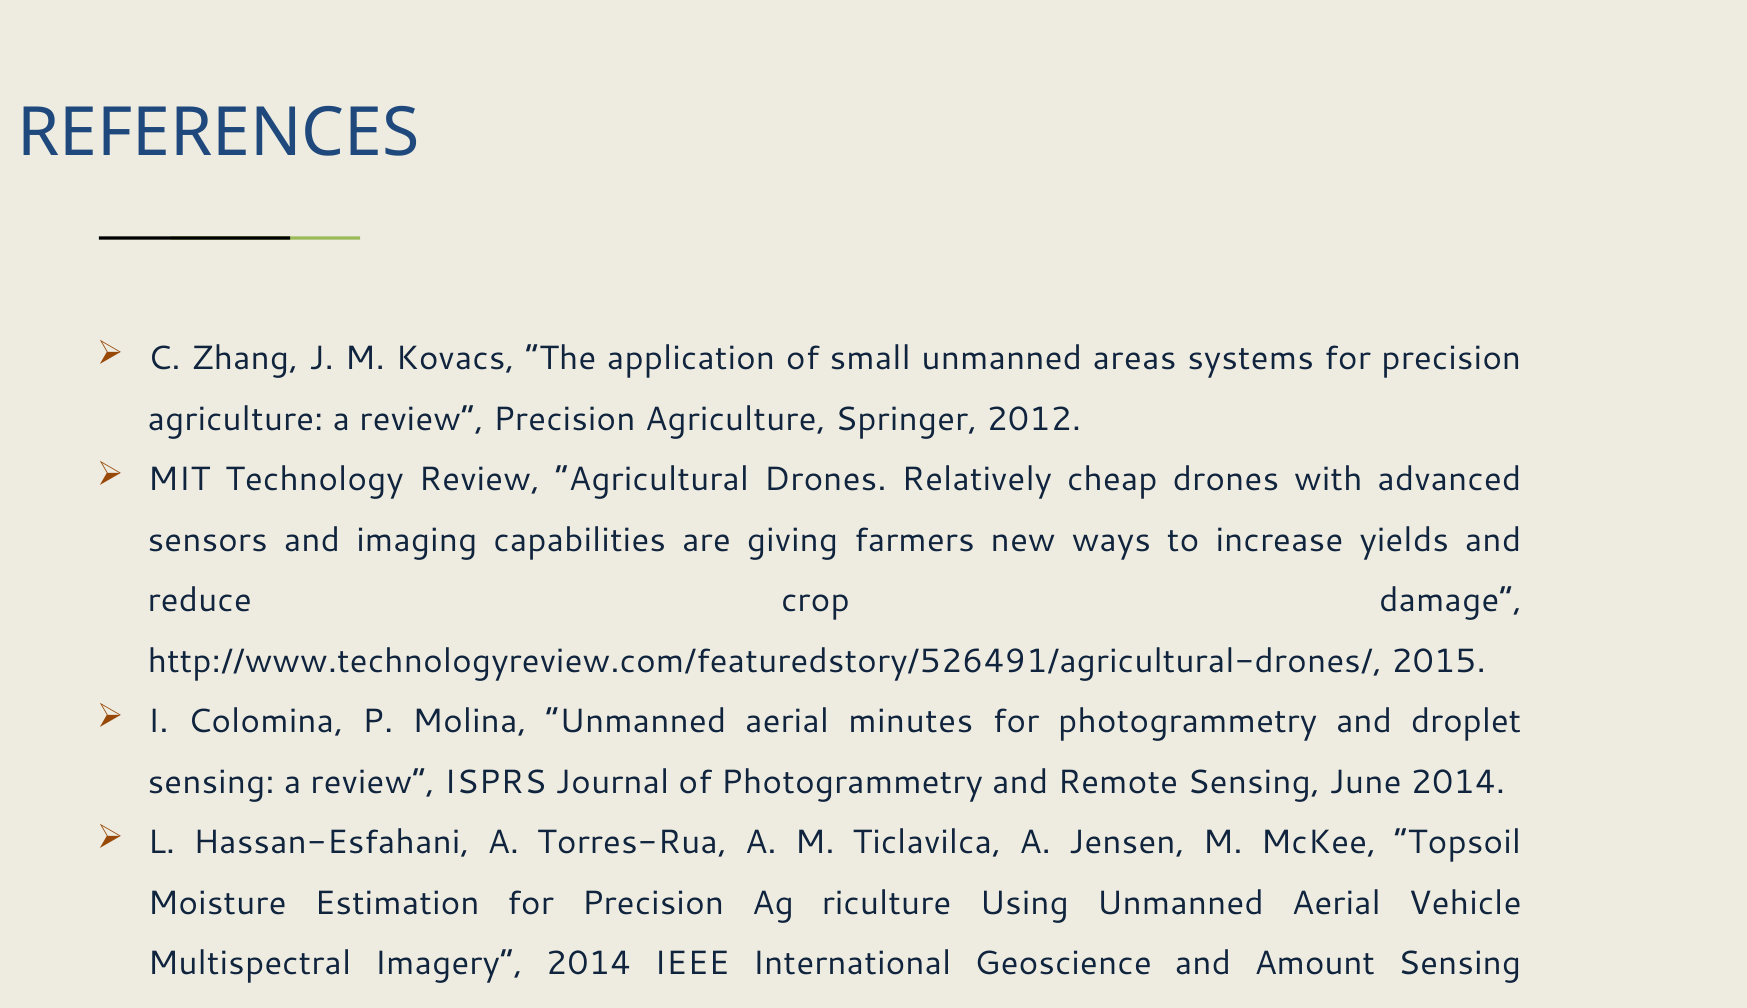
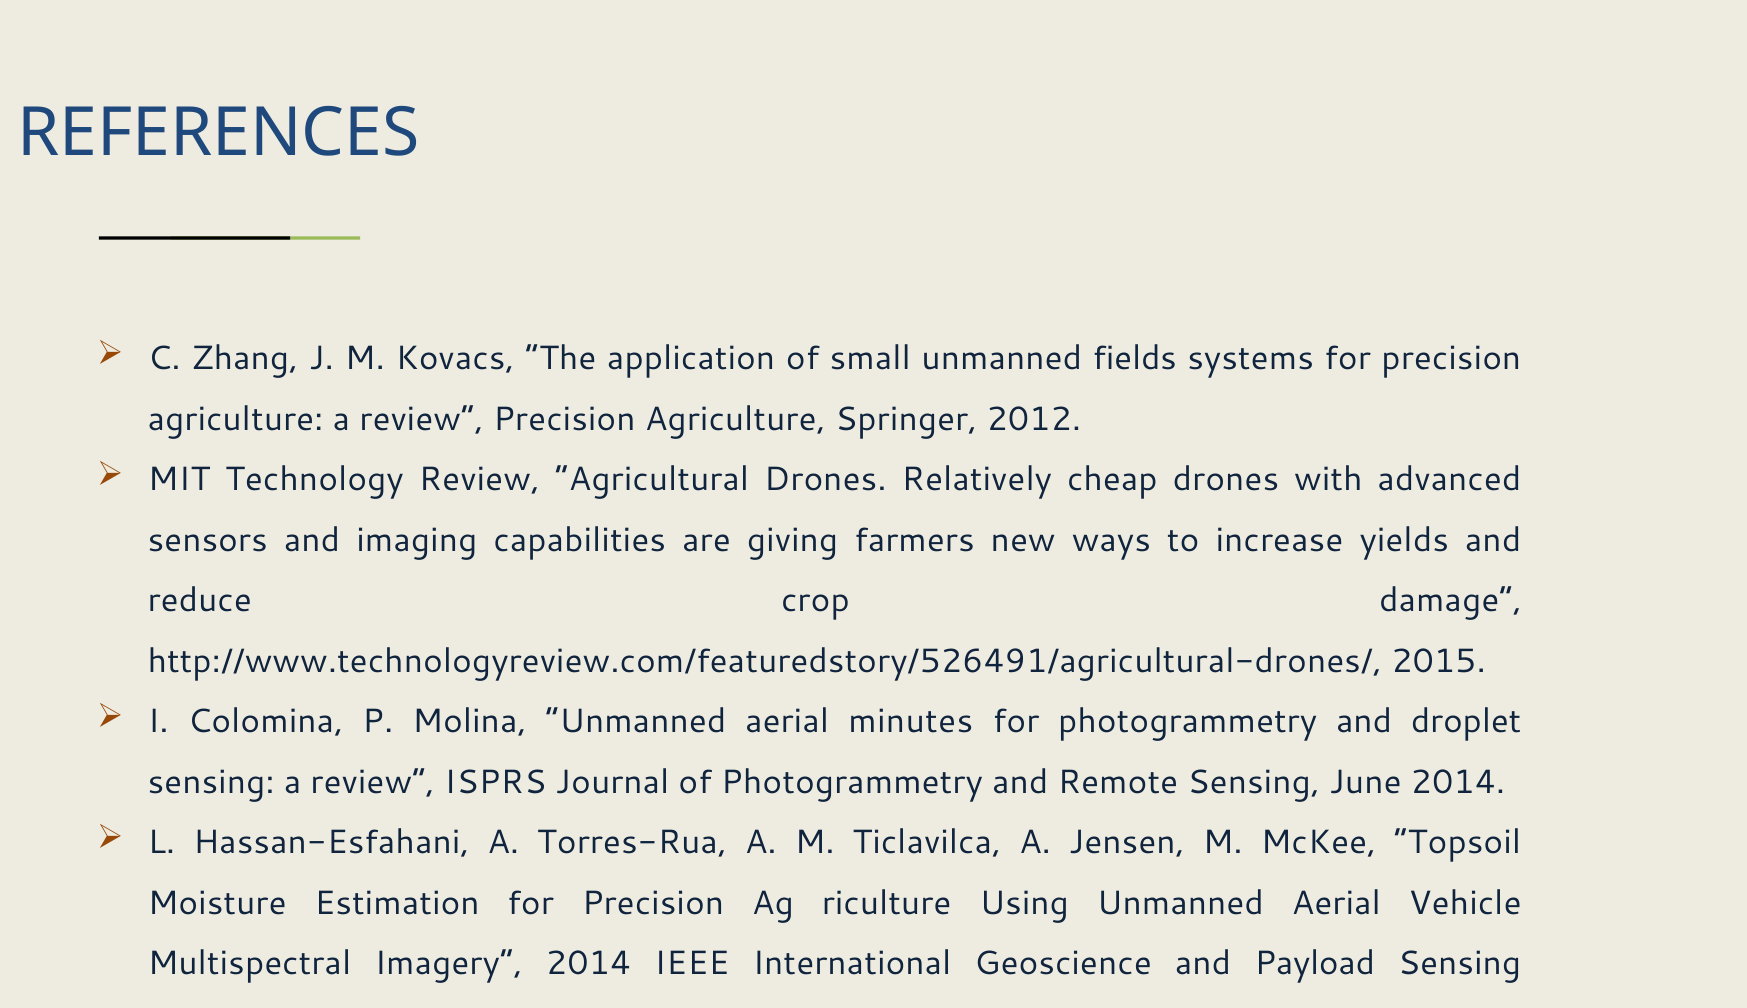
areas: areas -> fields
Amount: Amount -> Payload
